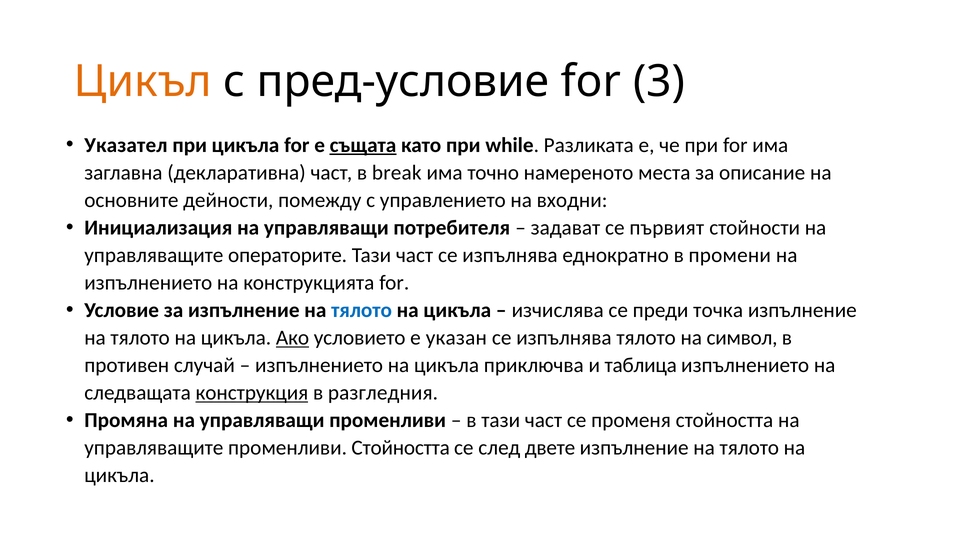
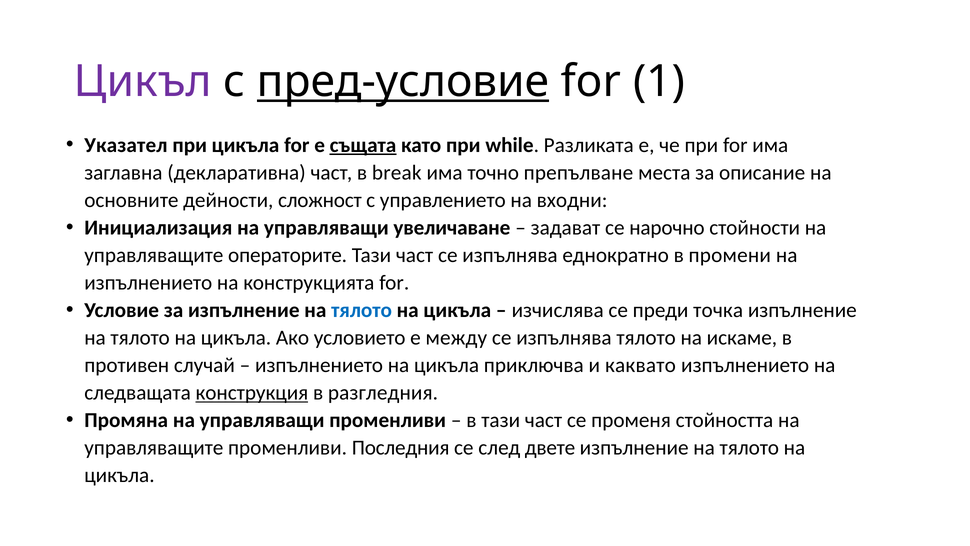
Цикъл colour: orange -> purple
пред-условие underline: none -> present
3: 3 -> 1
намереното: намереното -> препълване
помежду: помежду -> сложност
потребителя: потребителя -> увеличаване
първият: първият -> нарочно
Ако underline: present -> none
указан: указан -> между
символ: символ -> искаме
таблица: таблица -> каквато
променливи Стойността: Стойността -> Последния
